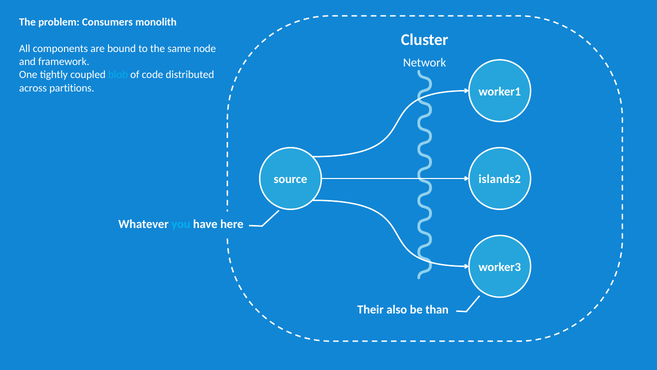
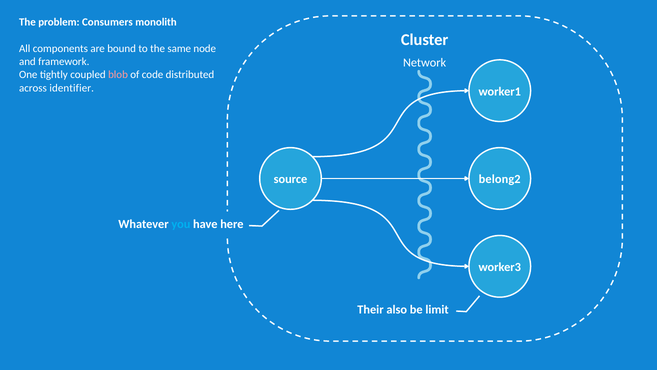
blob colour: light blue -> pink
partitions: partitions -> identifier
islands2: islands2 -> belong2
than: than -> limit
